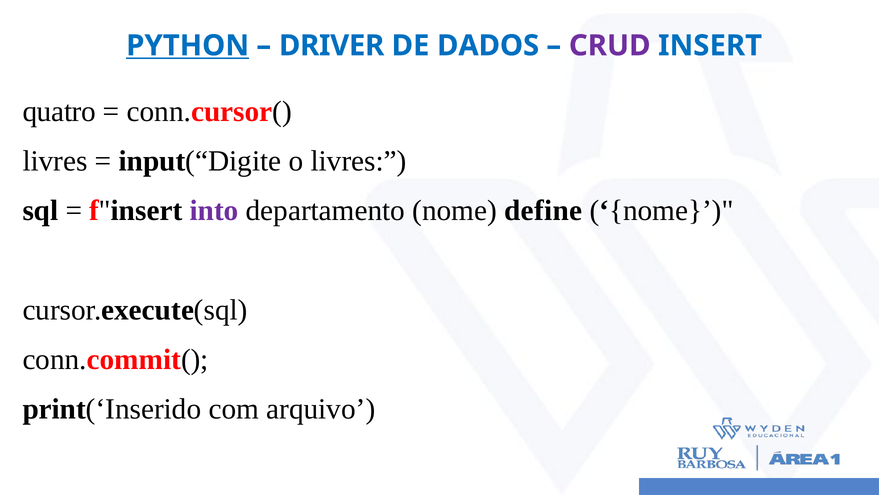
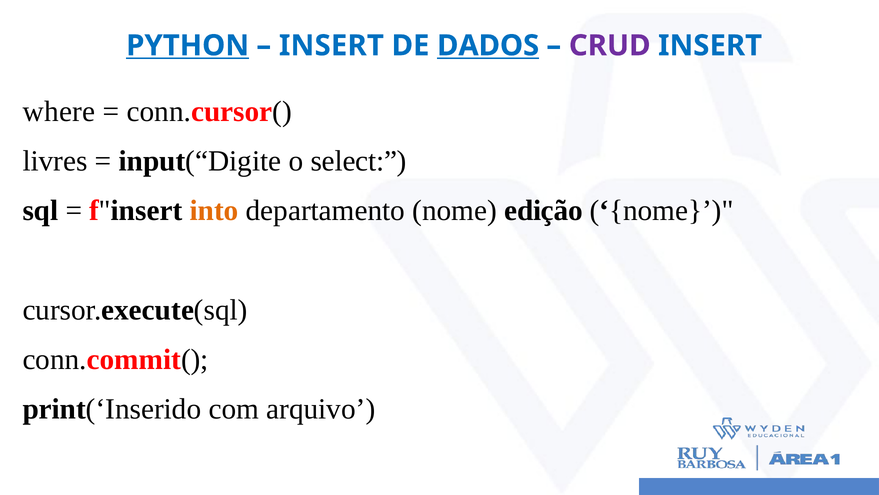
DRIVER at (332, 46): DRIVER -> INSERT
DADOS underline: none -> present
quatro: quatro -> where
o livres: livres -> select
into colour: purple -> orange
define: define -> edição
